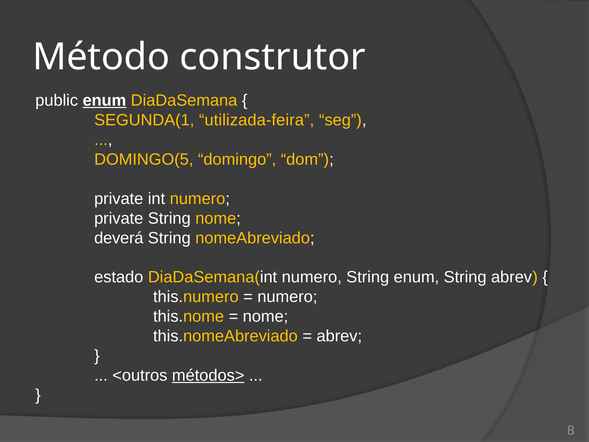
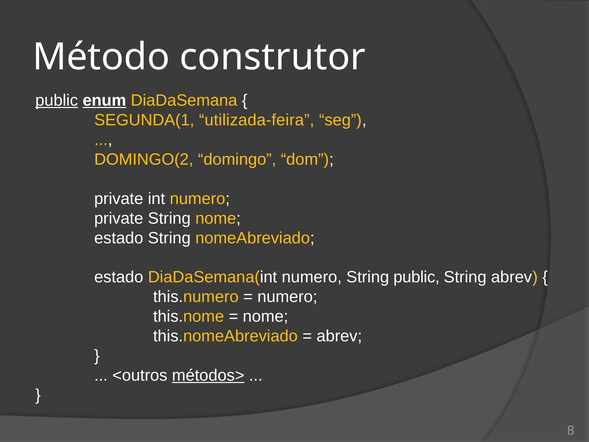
public at (57, 100) underline: none -> present
DOMINGO(5: DOMINGO(5 -> DOMINGO(2
deverá at (119, 238): deverá -> estado
String enum: enum -> public
